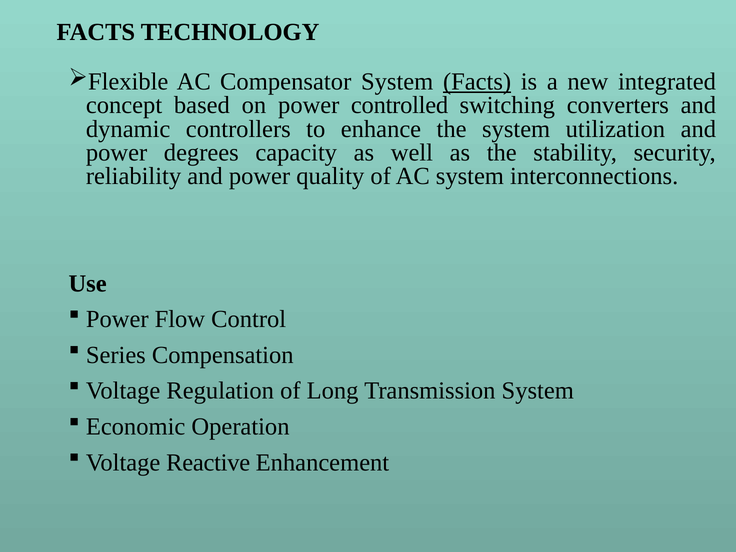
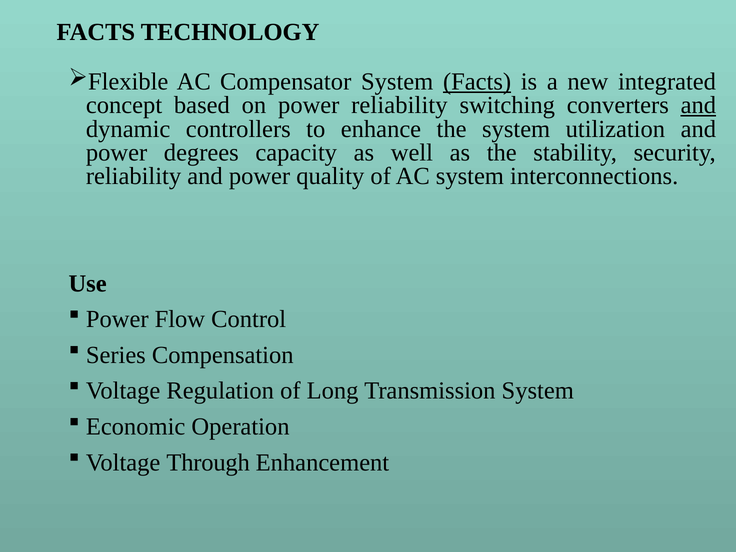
power controlled: controlled -> reliability
and at (698, 105) underline: none -> present
Reactive: Reactive -> Through
